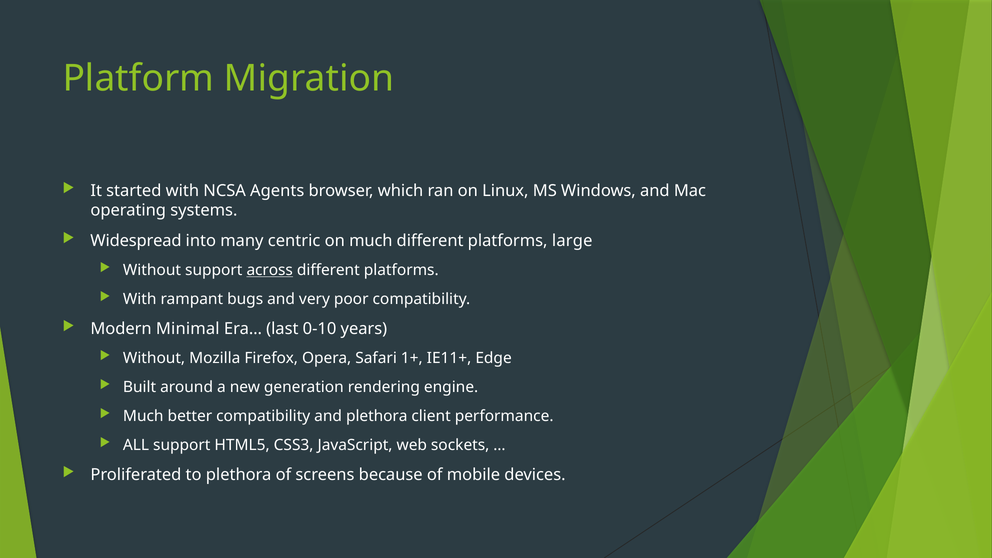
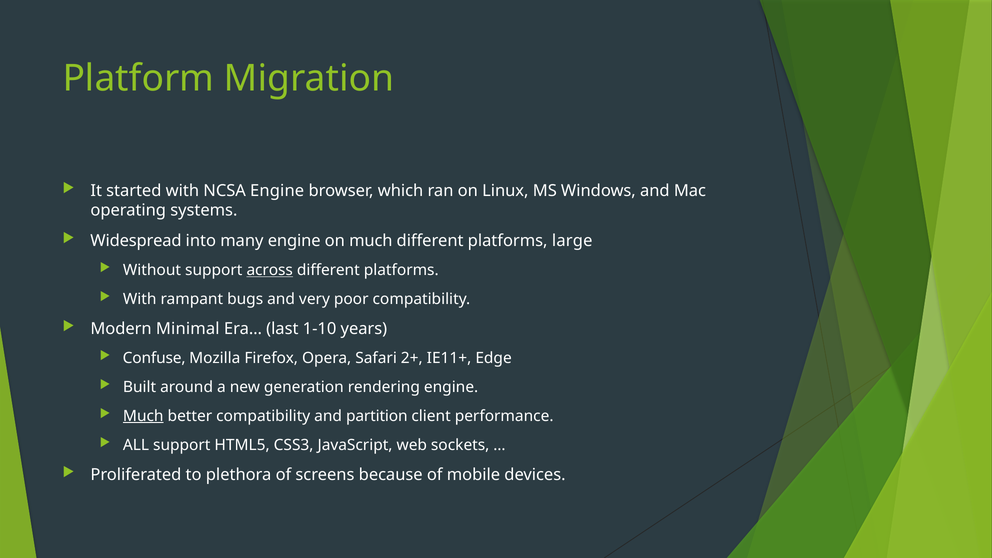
NCSA Agents: Agents -> Engine
many centric: centric -> engine
0-10: 0-10 -> 1-10
Without at (154, 358): Without -> Confuse
1+: 1+ -> 2+
Much at (143, 416) underline: none -> present
and plethora: plethora -> partition
